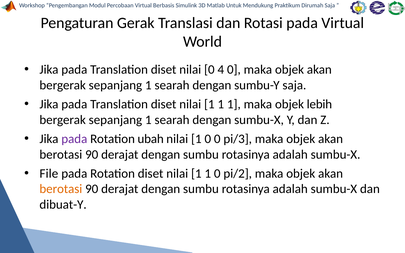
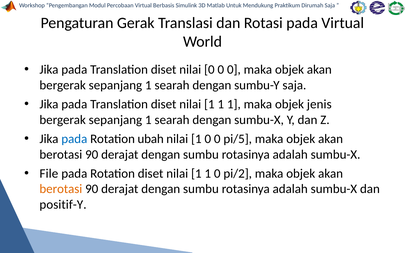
nilai 0 4: 4 -> 0
lebih: lebih -> jenis
pada at (74, 139) colour: purple -> blue
pi/3: pi/3 -> pi/5
dibuat-Y: dibuat-Y -> positif-Y
